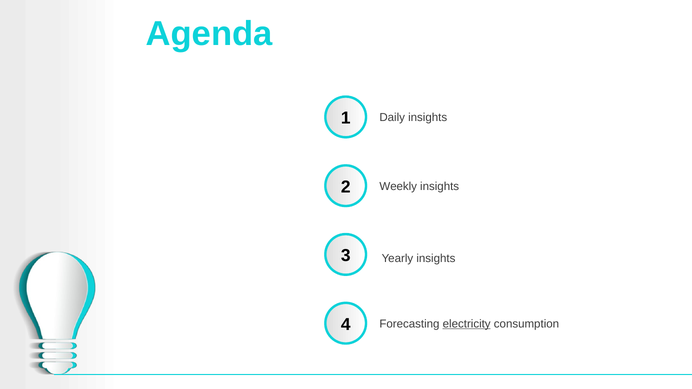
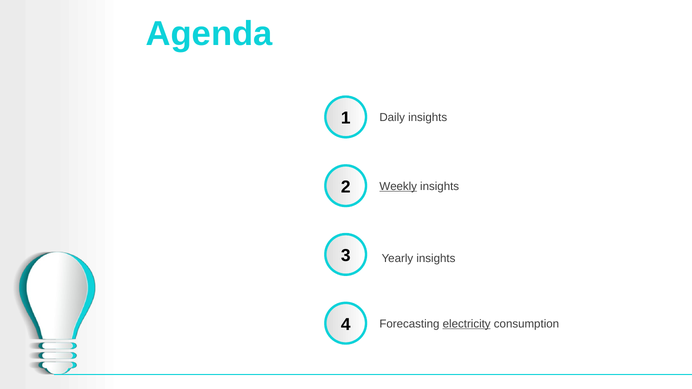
Weekly underline: none -> present
